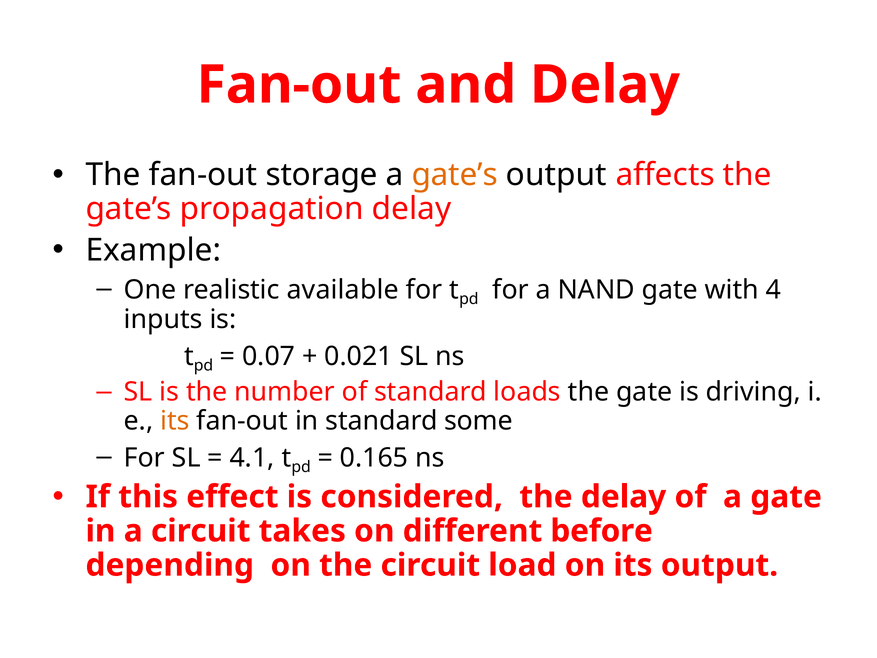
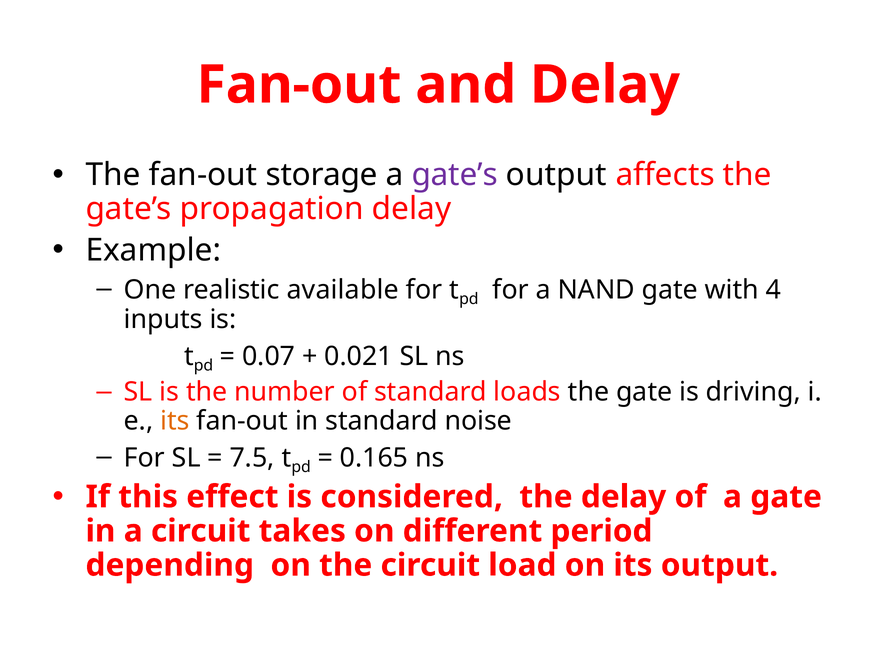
gate’s at (455, 175) colour: orange -> purple
some: some -> noise
4.1: 4.1 -> 7.5
before: before -> period
